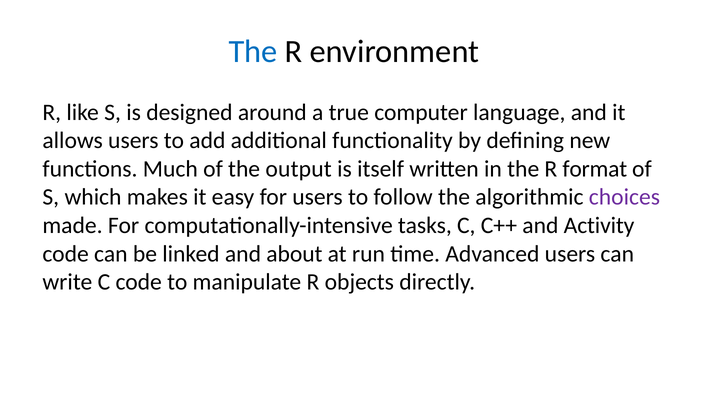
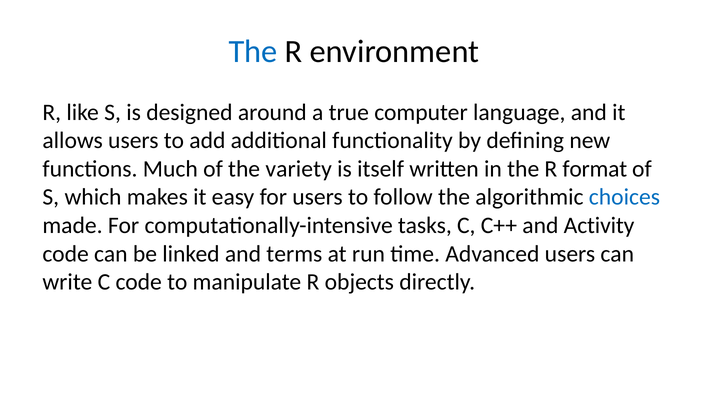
output: output -> variety
choices colour: purple -> blue
about: about -> terms
